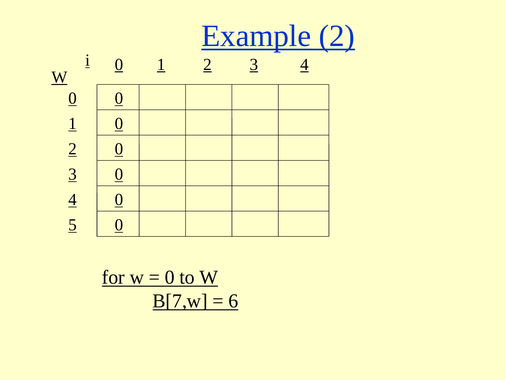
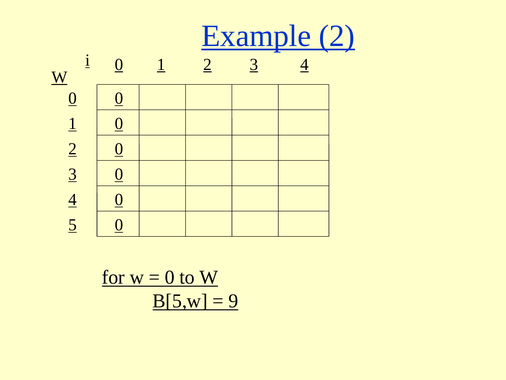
B[7,w: B[7,w -> B[5,w
6: 6 -> 9
